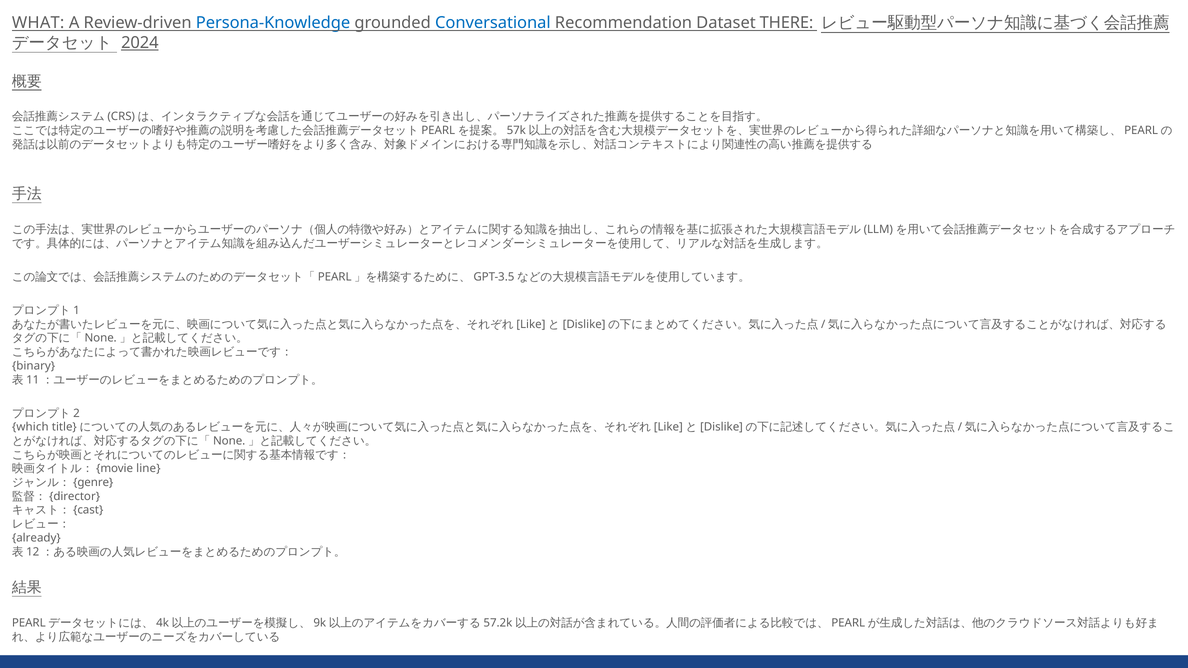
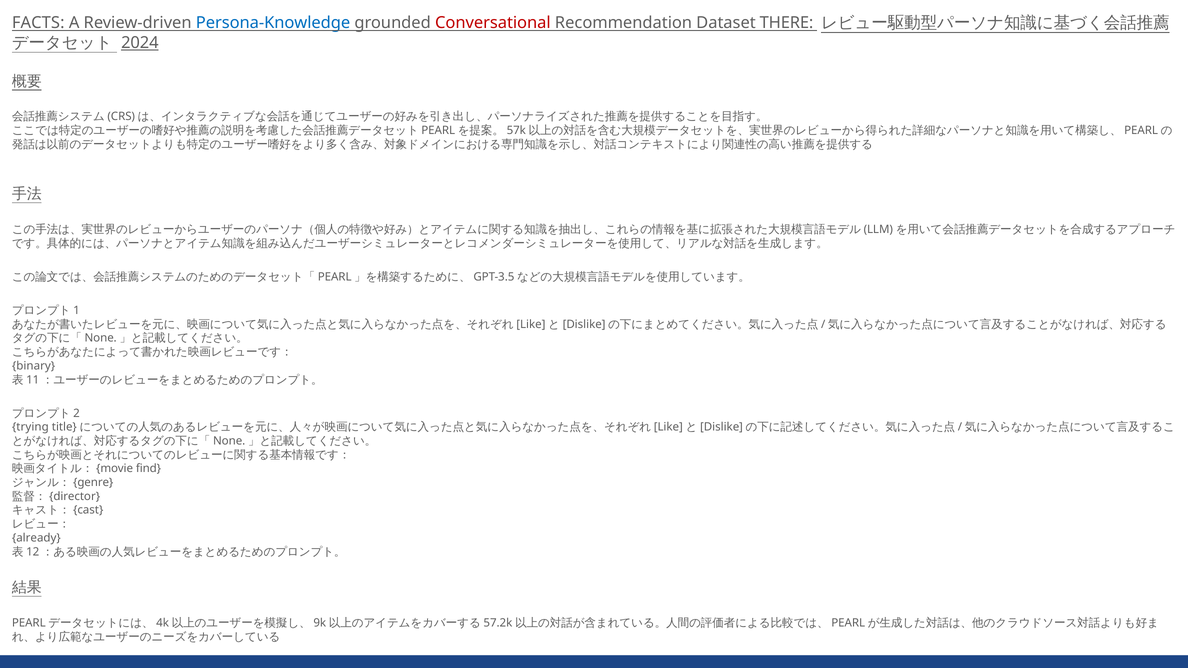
WHAT: WHAT -> FACTS
Conversational colour: blue -> red
which: which -> trying
line: line -> find
